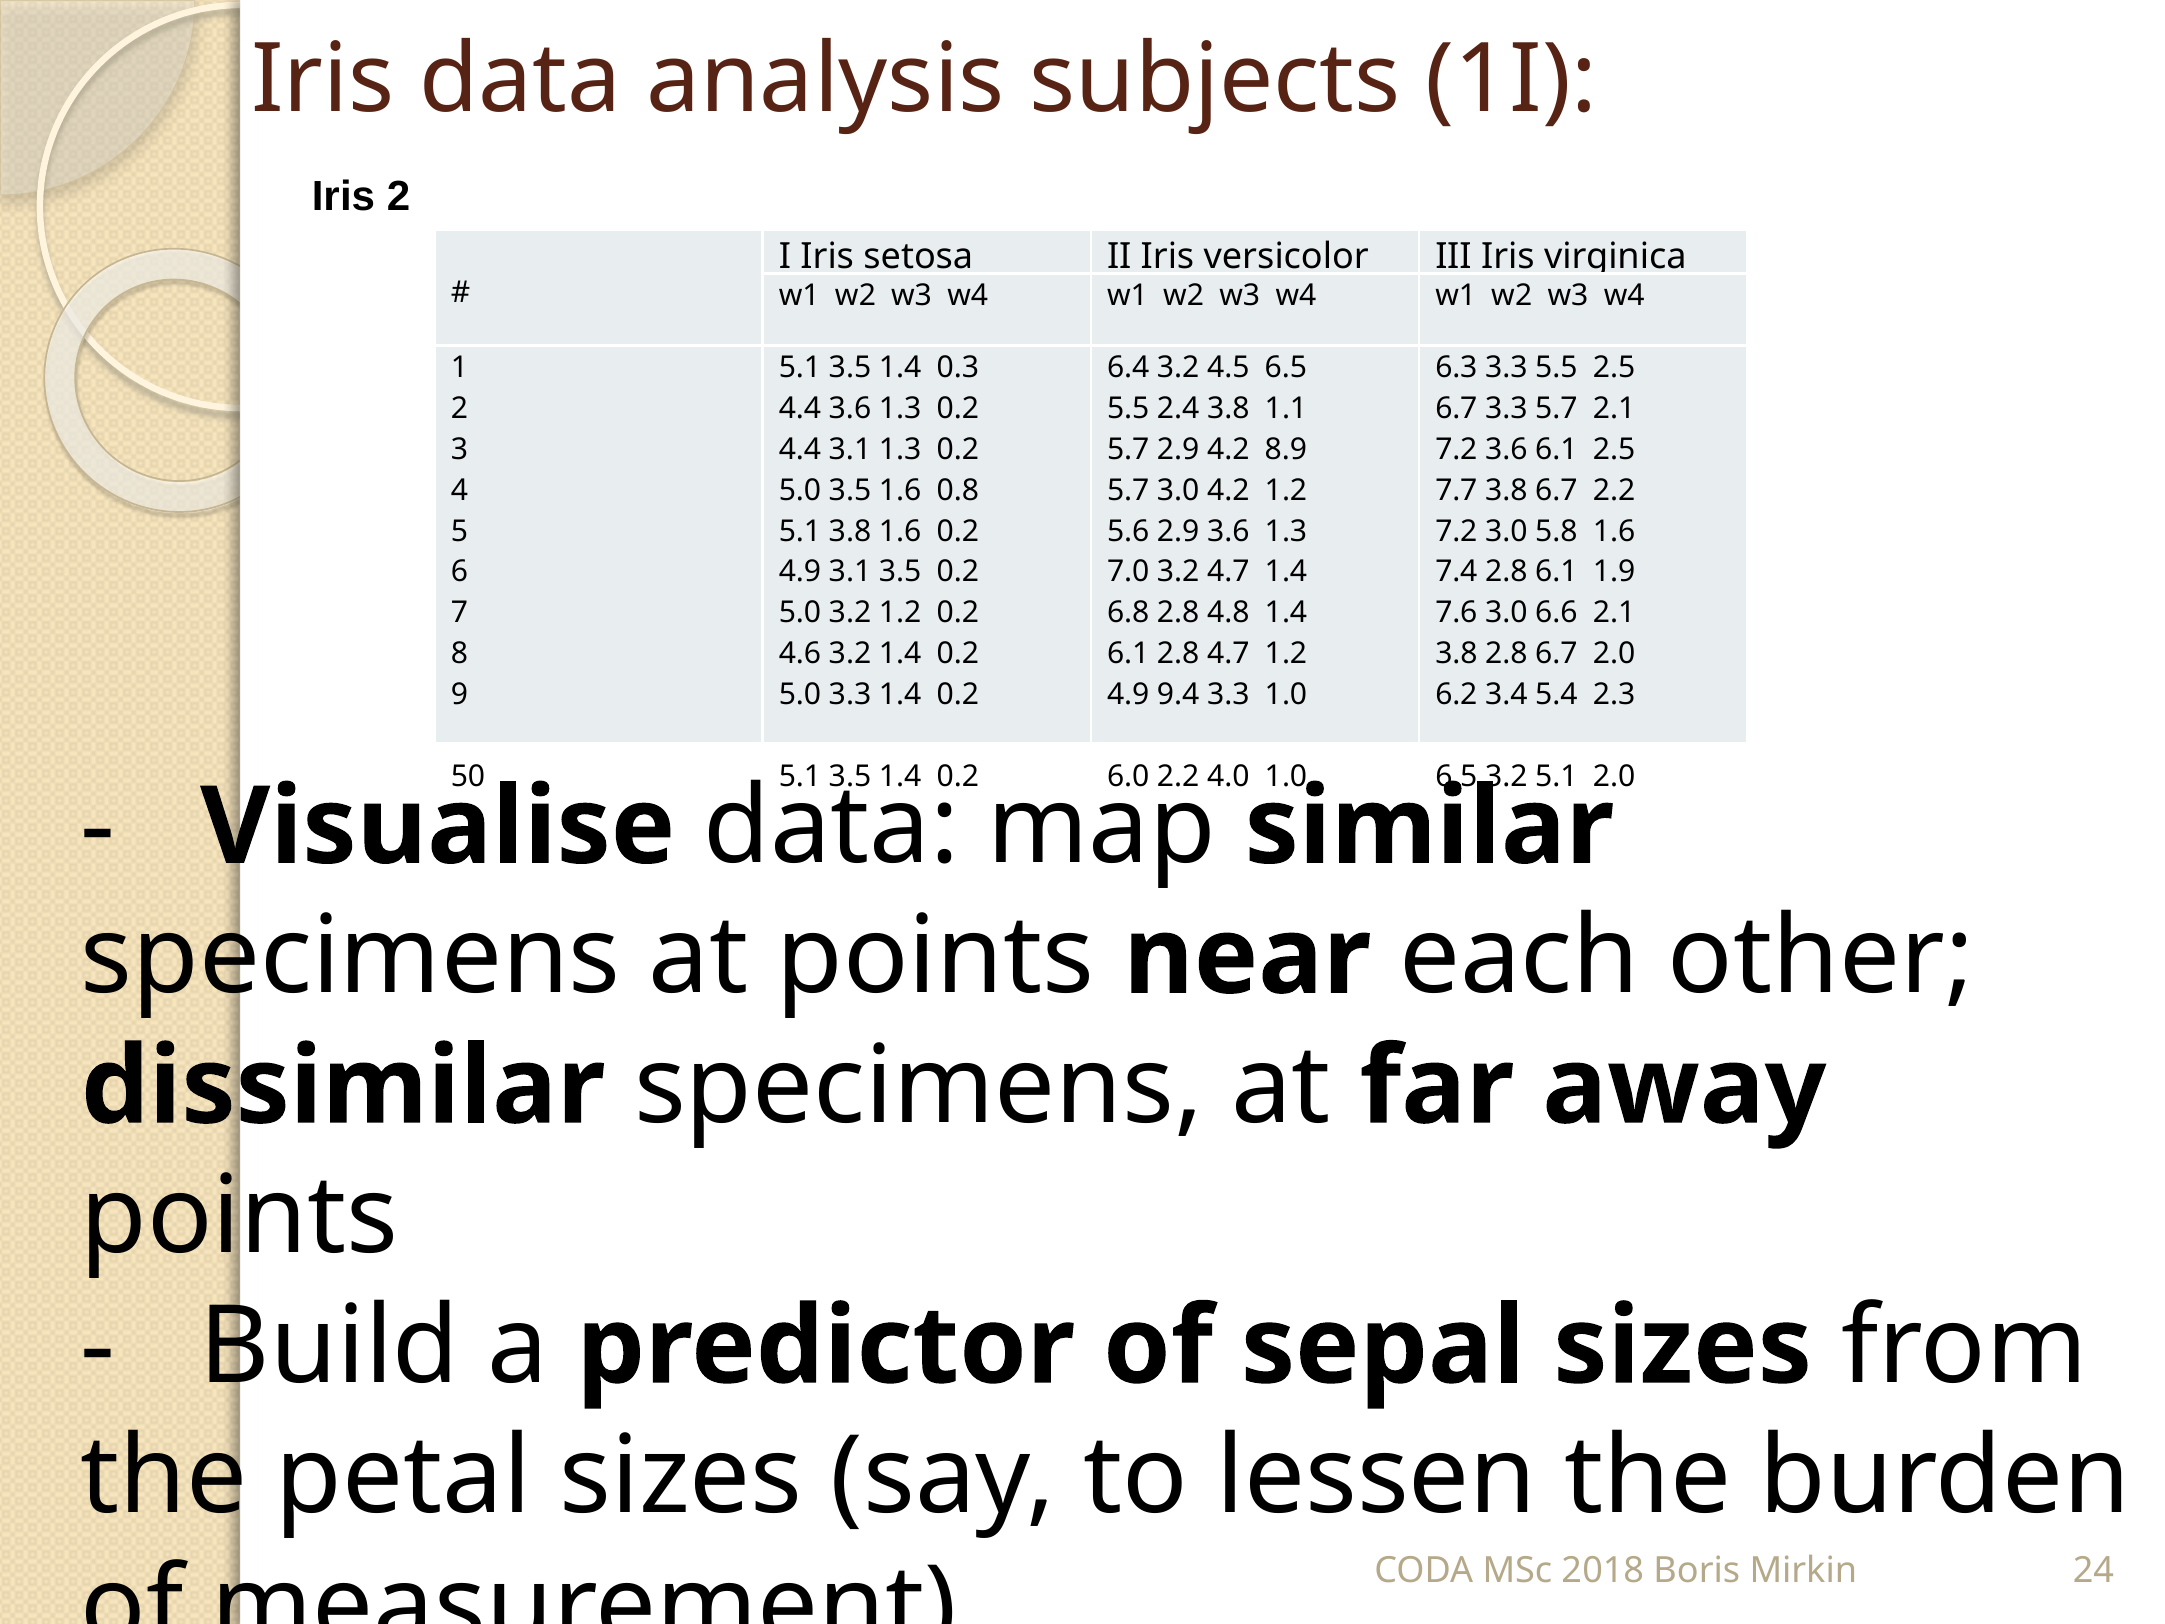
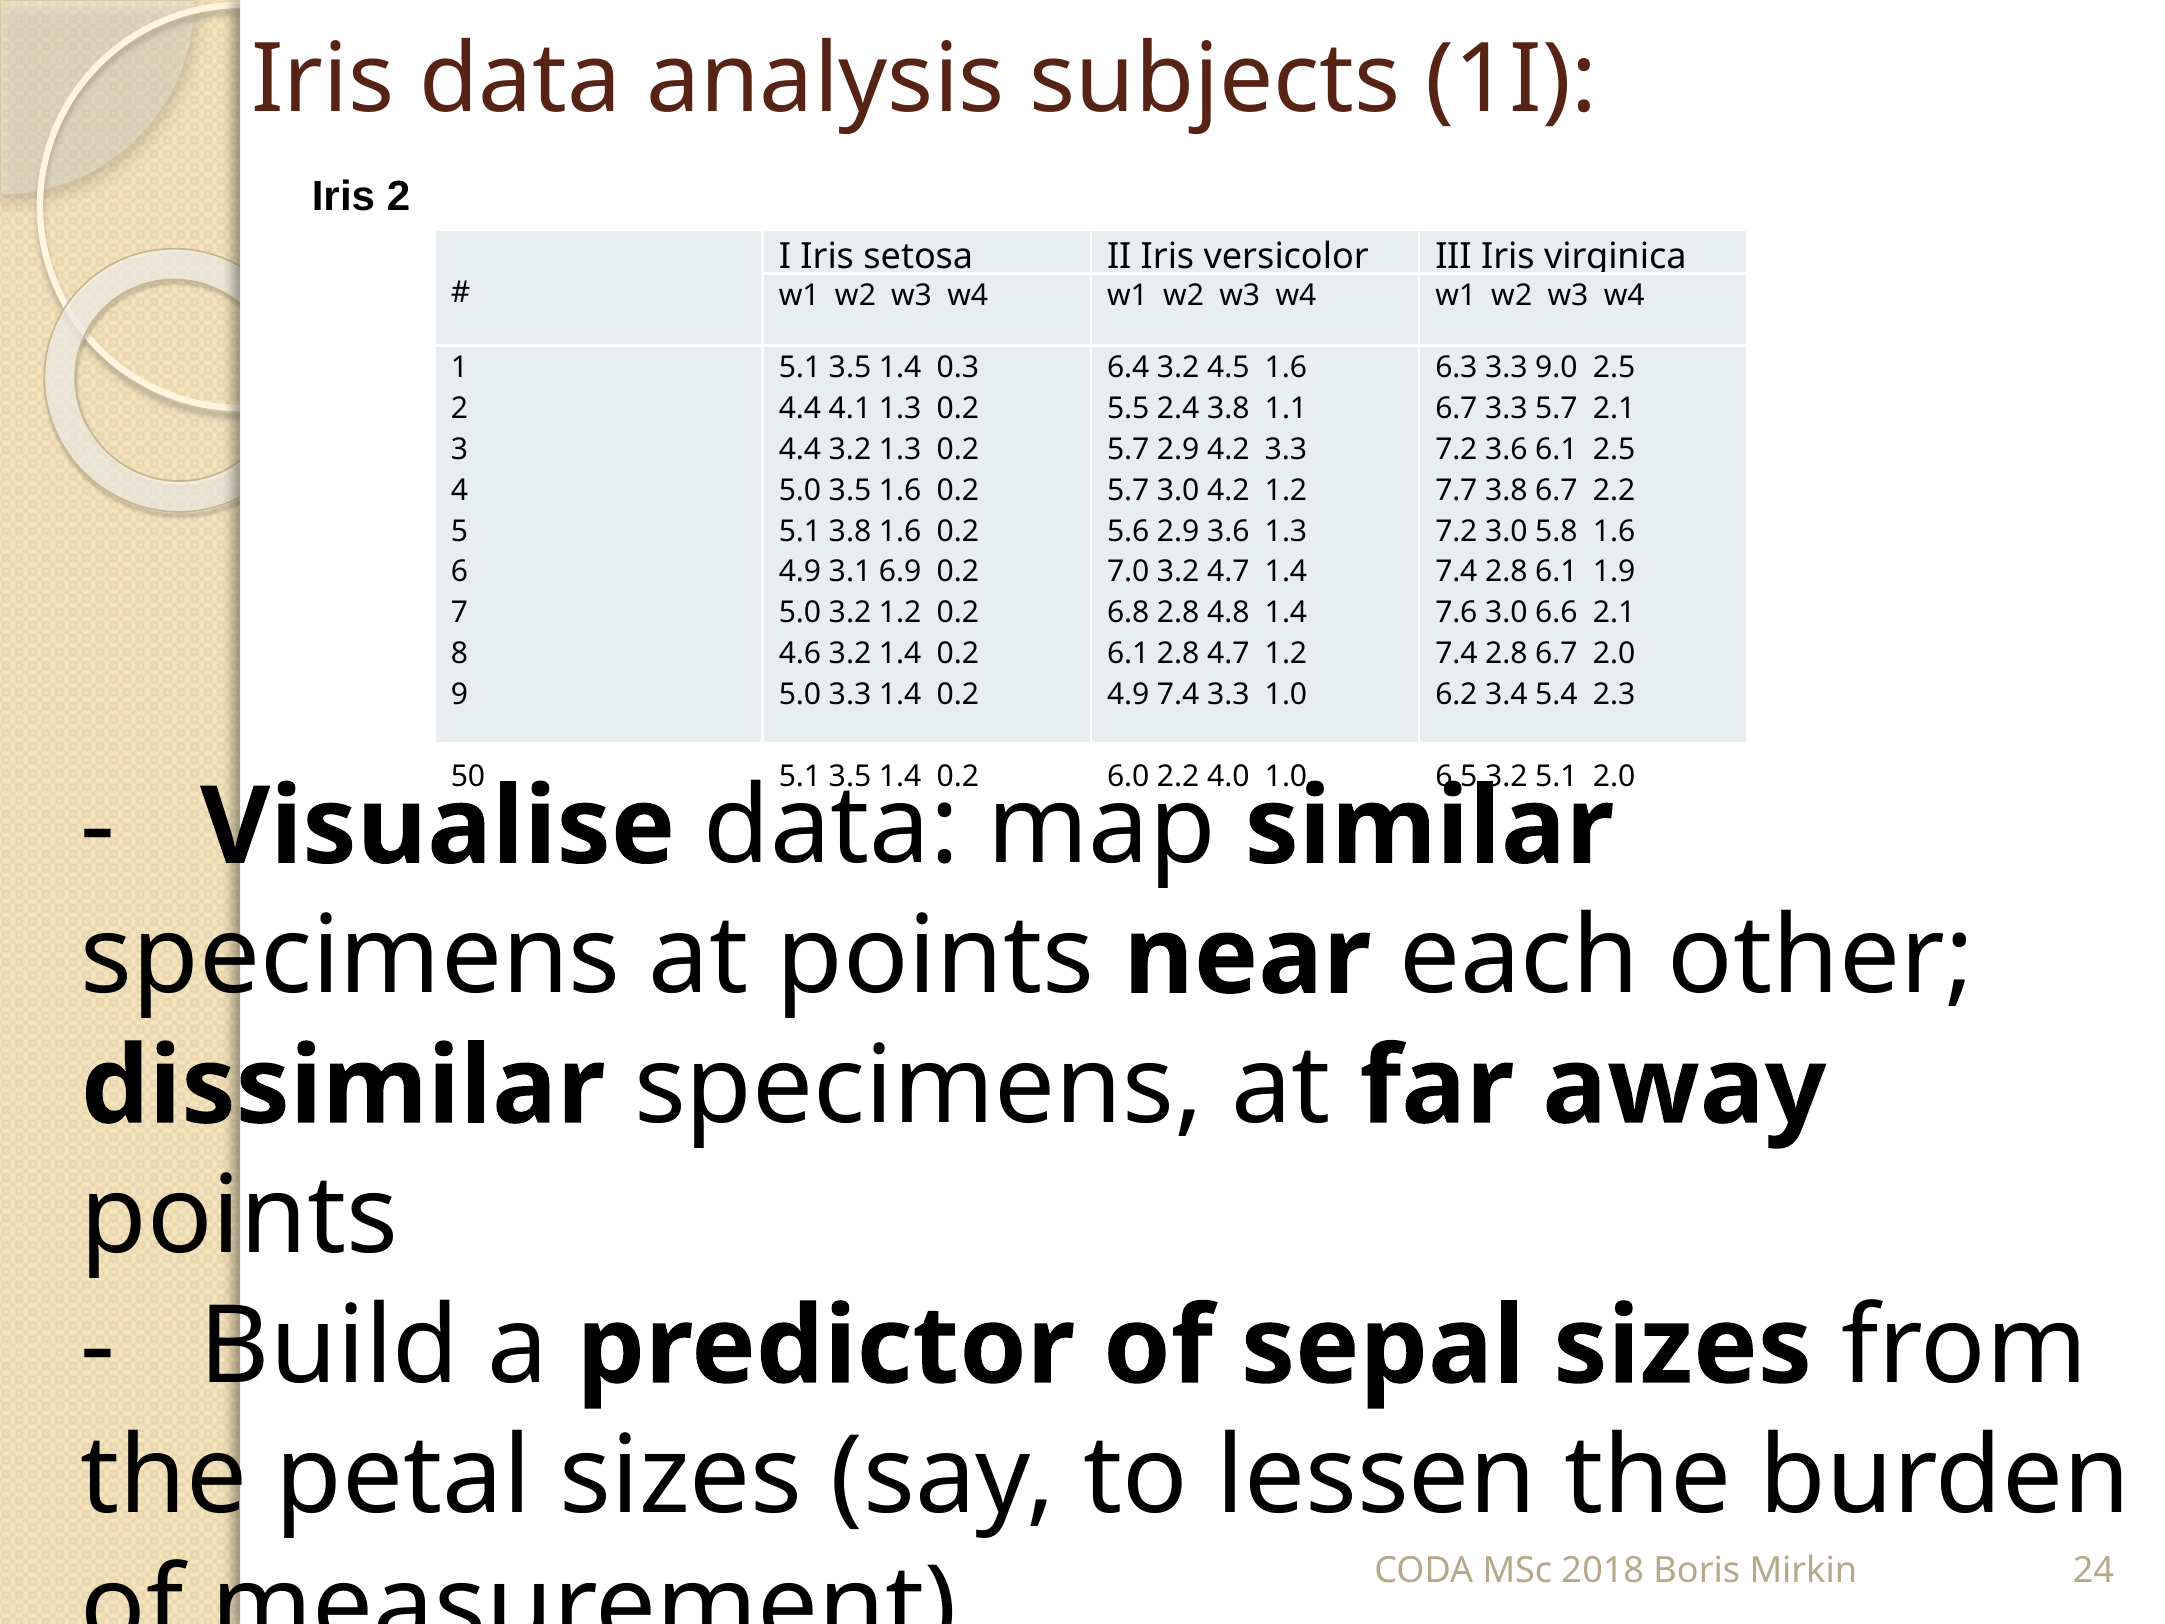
4.5 6.5: 6.5 -> 1.6
3.3 5.5: 5.5 -> 9.0
4.4 3.6: 3.6 -> 4.1
4.4 3.1: 3.1 -> 3.2
4.2 8.9: 8.9 -> 3.3
3.5 1.6 0.8: 0.8 -> 0.2
3.1 3.5: 3.5 -> 6.9
3.8 at (1456, 654): 3.8 -> 7.4
4.9 9.4: 9.4 -> 7.4
